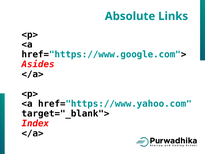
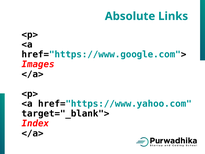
Asides: Asides -> Images
